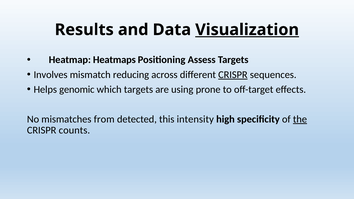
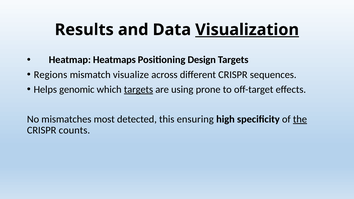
Assess: Assess -> Design
Involves: Involves -> Regions
reducing: reducing -> visualize
CRISPR at (233, 75) underline: present -> none
targets at (138, 90) underline: none -> present
from: from -> most
intensity: intensity -> ensuring
